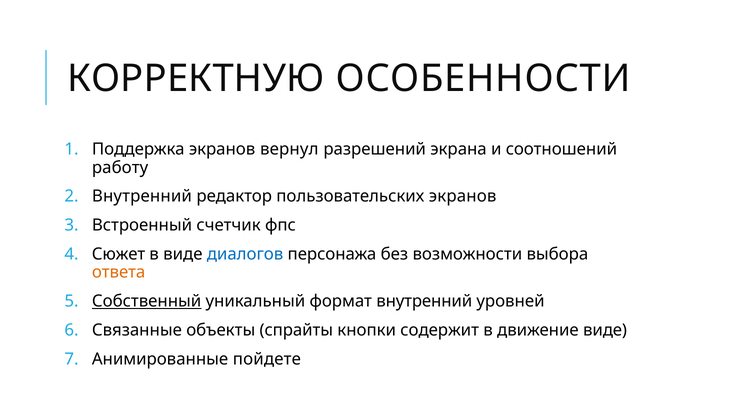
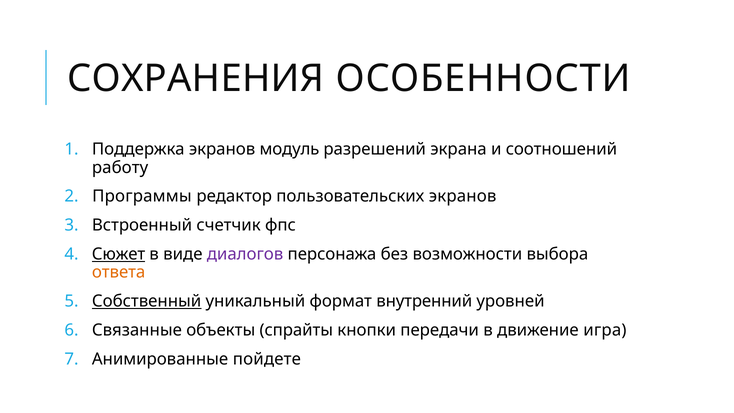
КОРРЕКТНУЮ: КОРРЕКТНУЮ -> СОХРАНЕНИЯ
вернул: вернул -> модуль
Внутренний at (142, 196): Внутренний -> Программы
Сюжет underline: none -> present
диалогов colour: blue -> purple
содержит: содержит -> передачи
движение виде: виде -> игра
